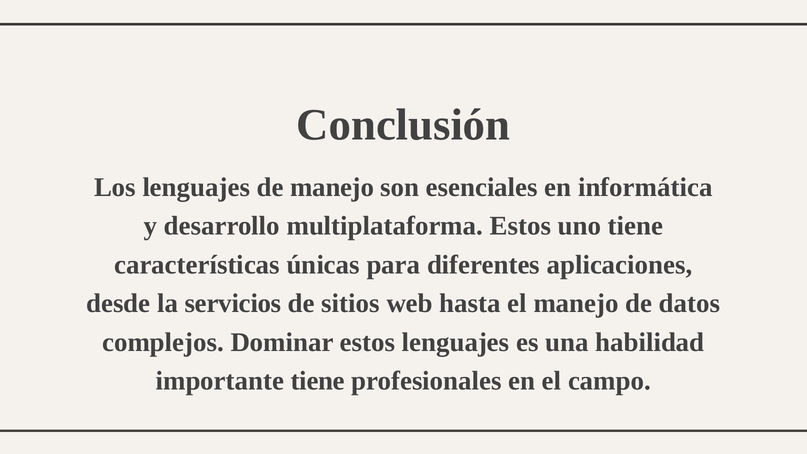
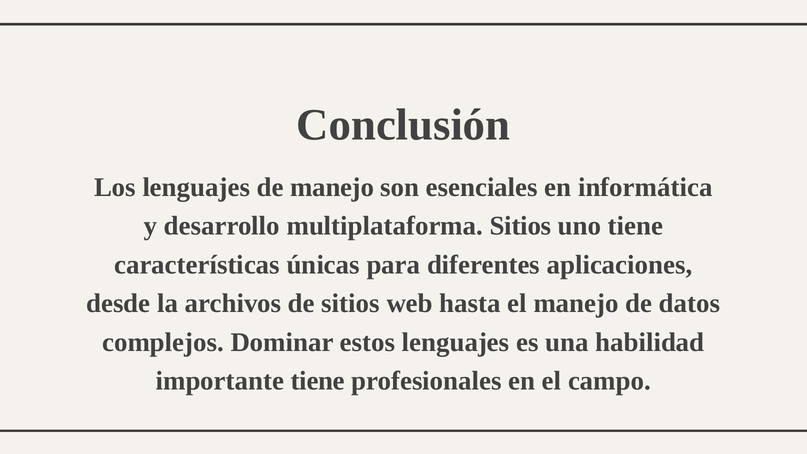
multiplataforma Estos: Estos -> Sitios
servicios: servicios -> archivos
